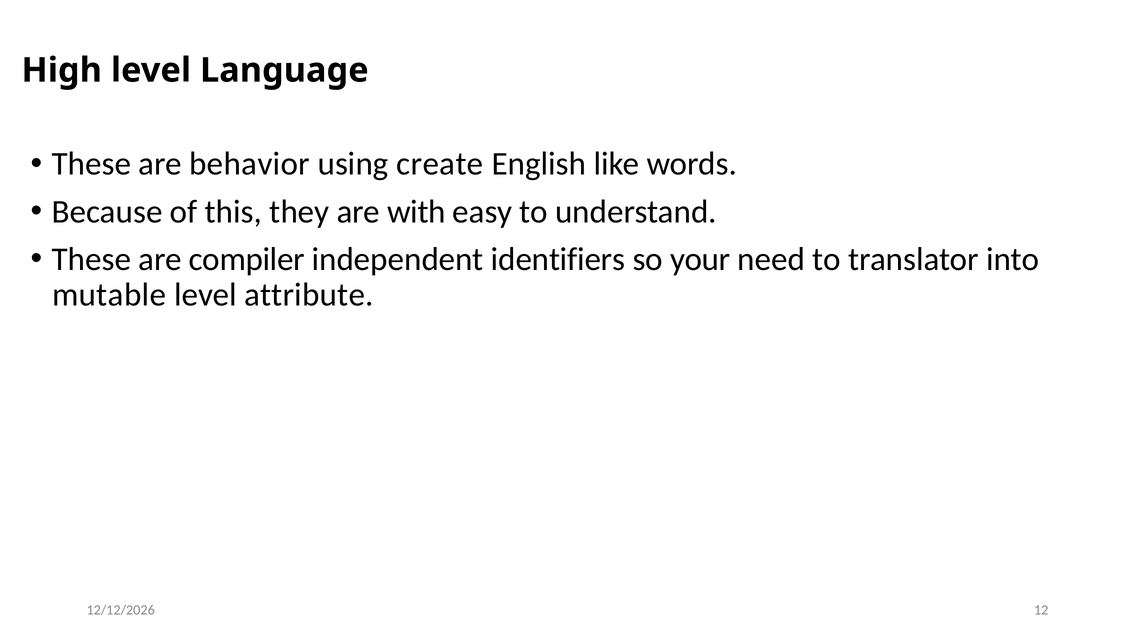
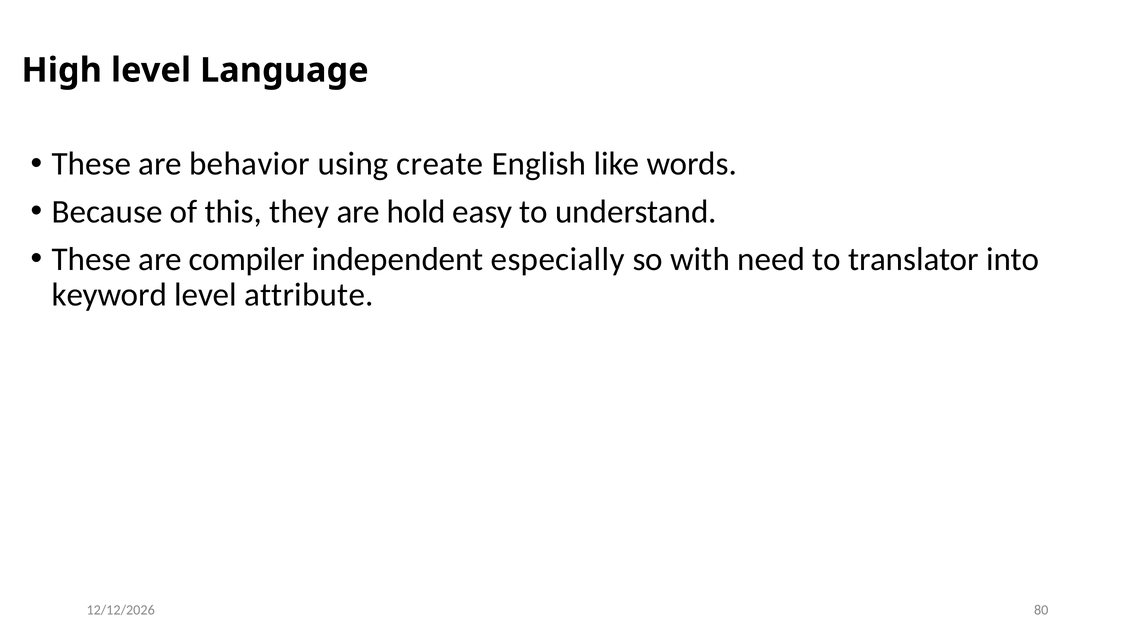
with: with -> hold
identifiers: identifiers -> especially
your: your -> with
mutable: mutable -> keyword
12: 12 -> 80
